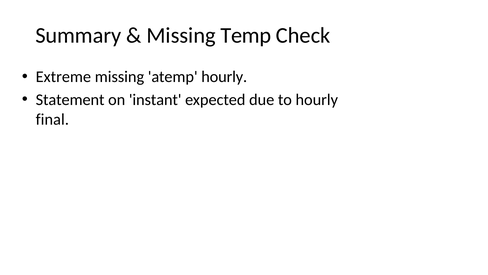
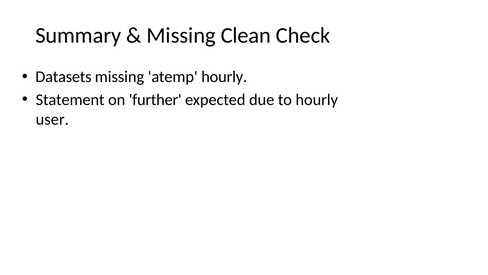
Temp: Temp -> Clean
Extreme: Extreme -> Datasets
instant: instant -> further
final: final -> user
